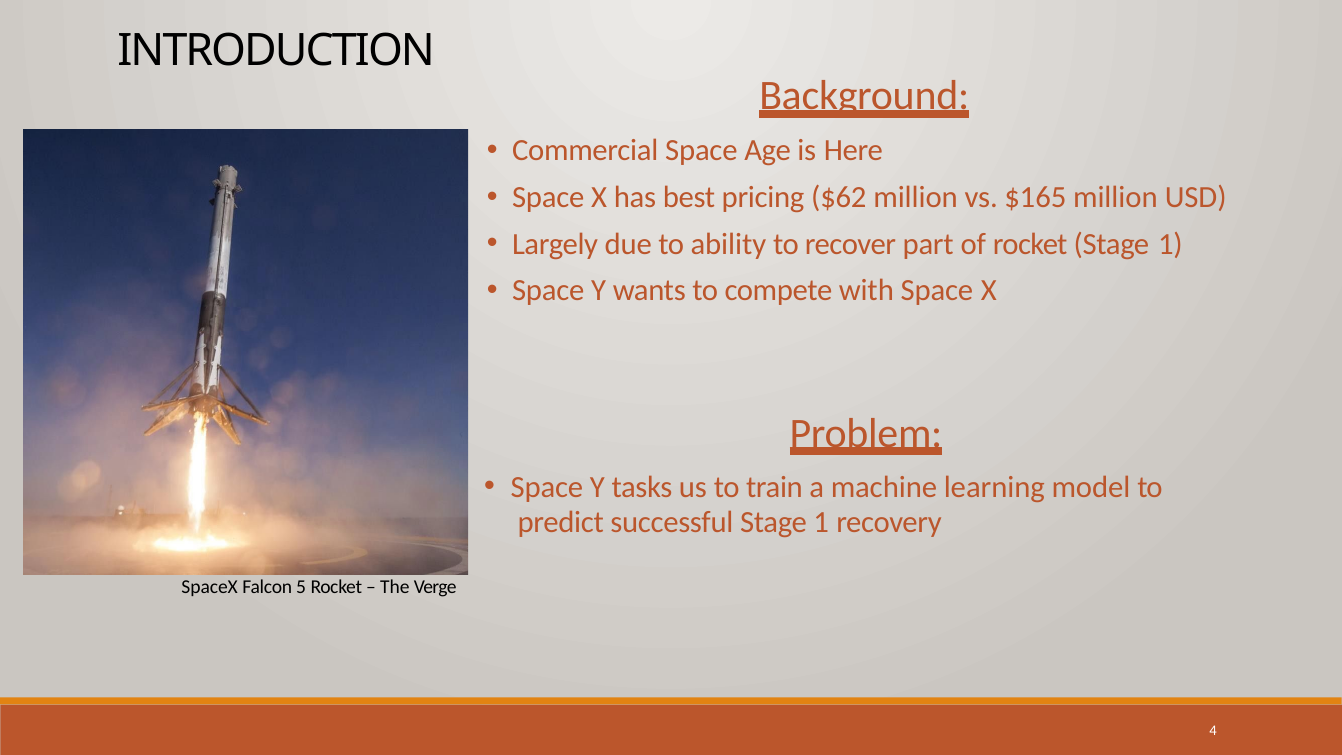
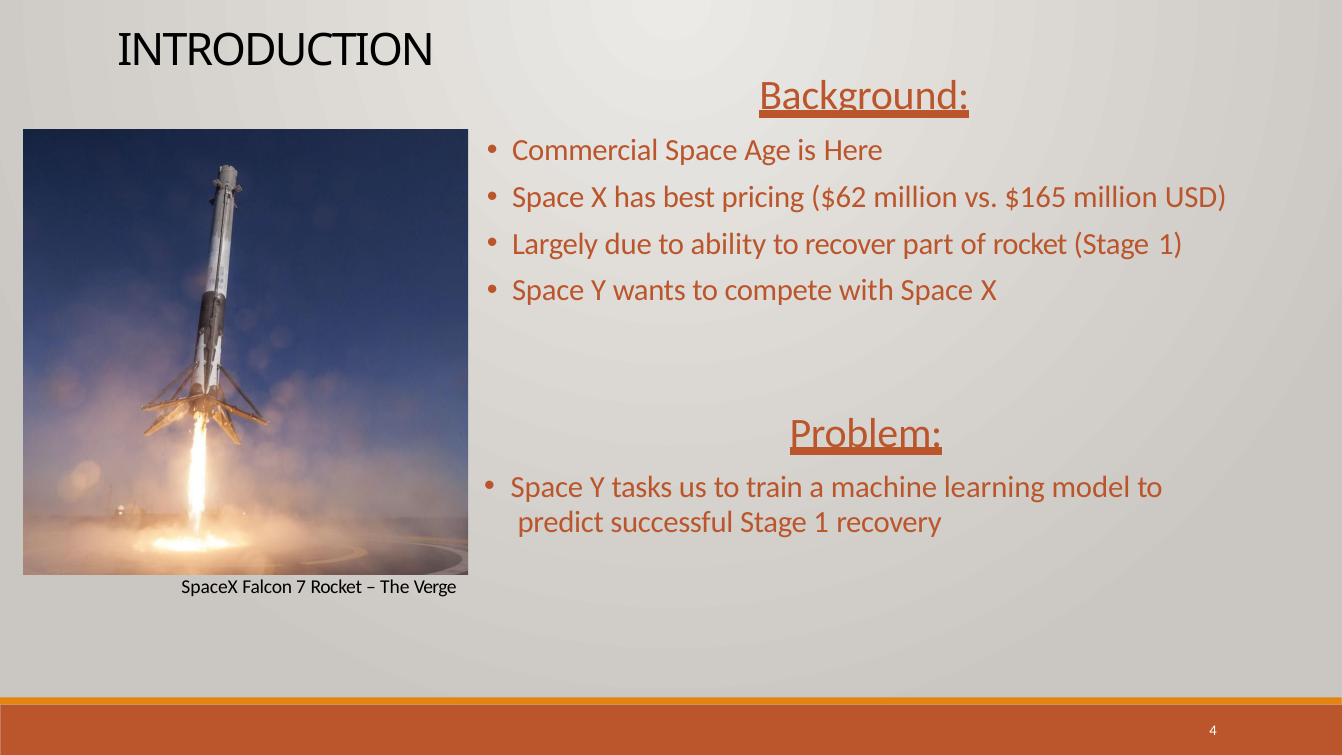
5: 5 -> 7
